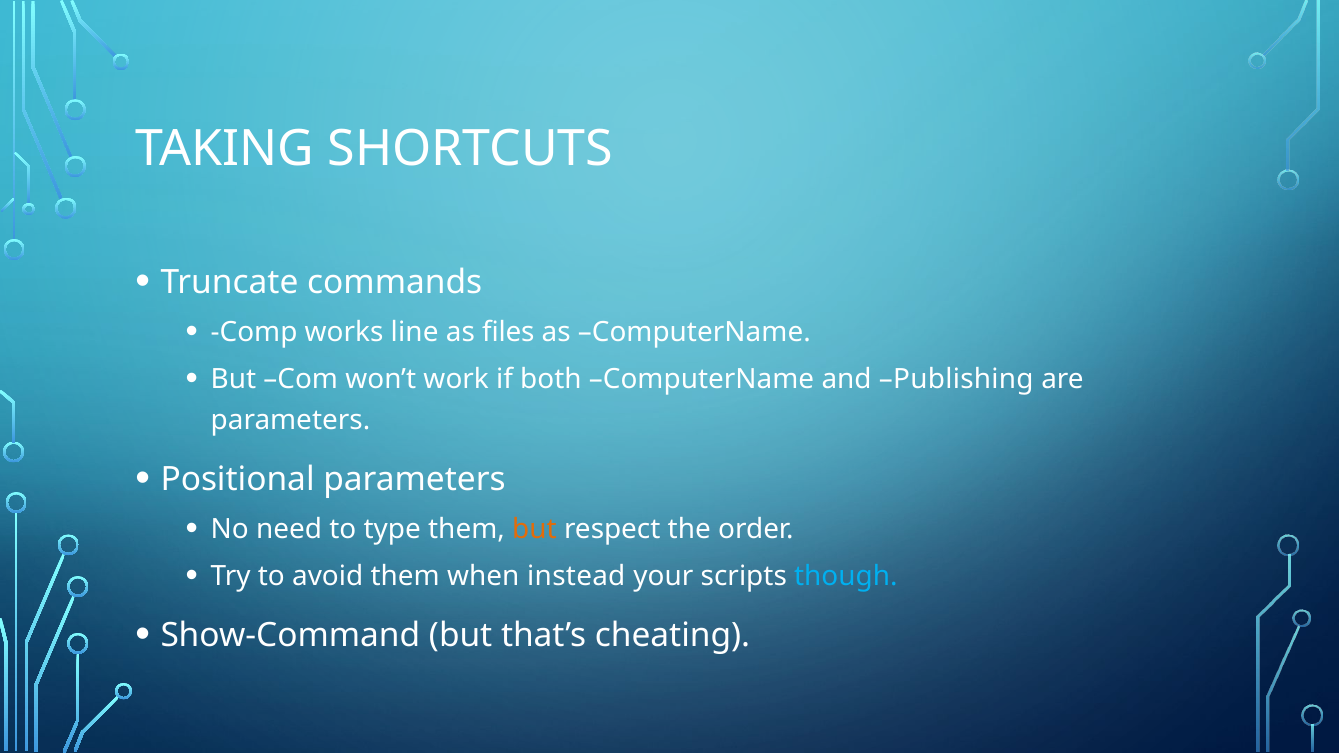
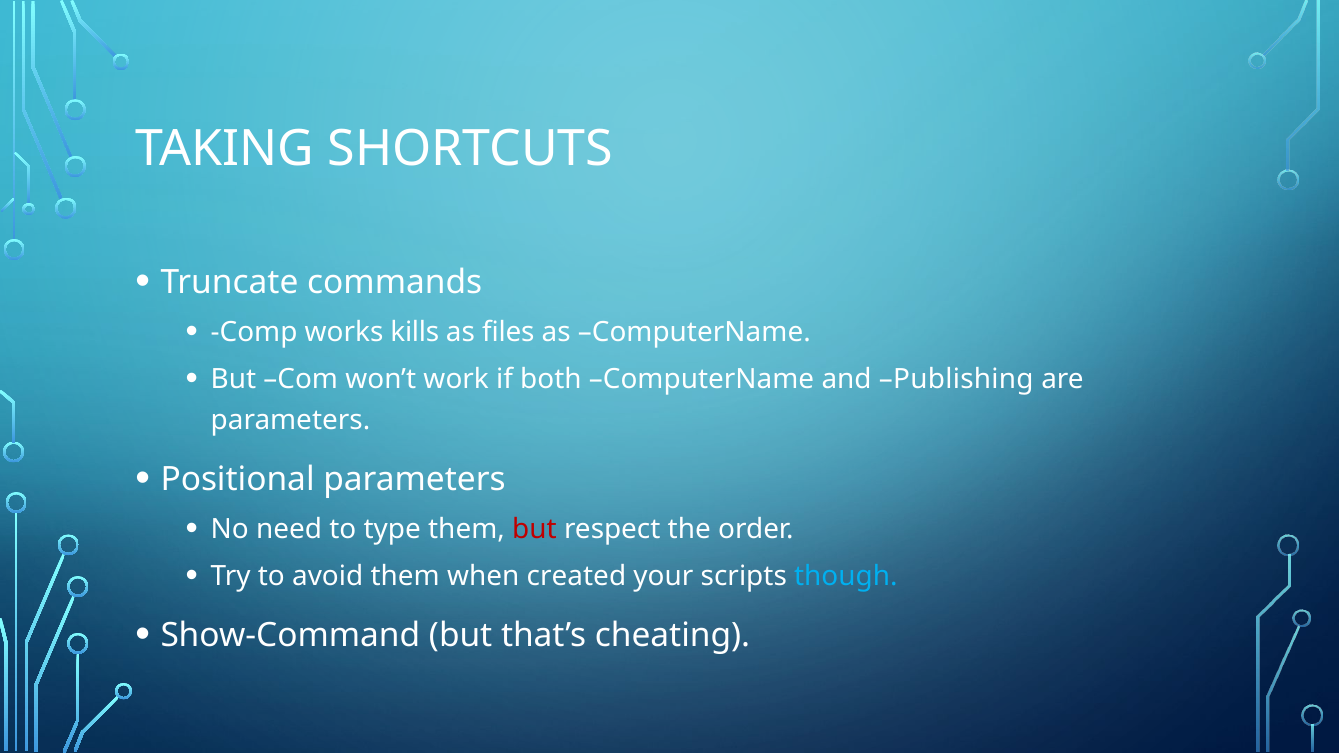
line: line -> kills
but at (534, 529) colour: orange -> red
instead: instead -> created
